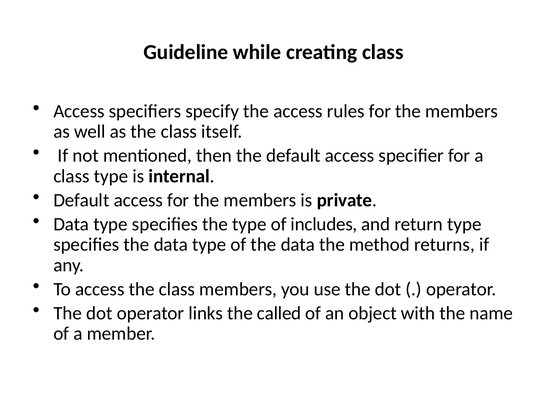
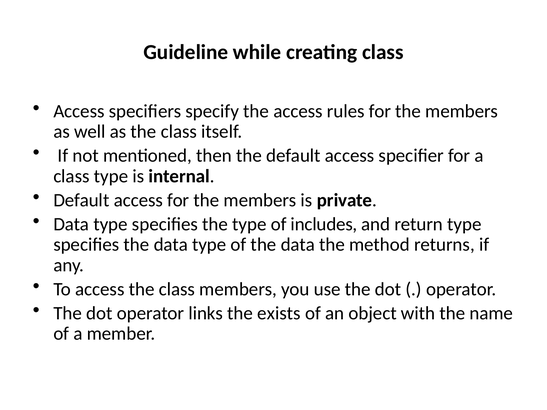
called: called -> exists
